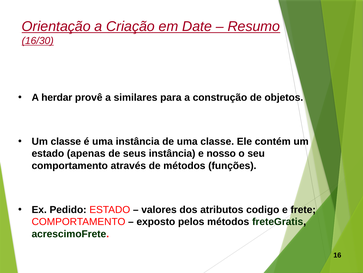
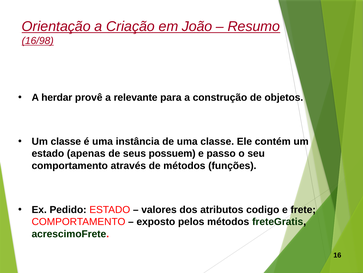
Date: Date -> João
16/30: 16/30 -> 16/98
similares: similares -> relevante
seus instância: instância -> possuem
nosso: nosso -> passo
